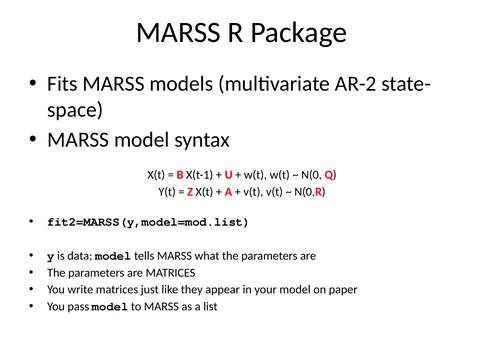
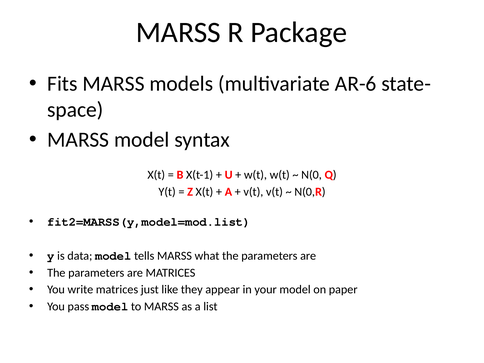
AR-2: AR-2 -> AR-6
